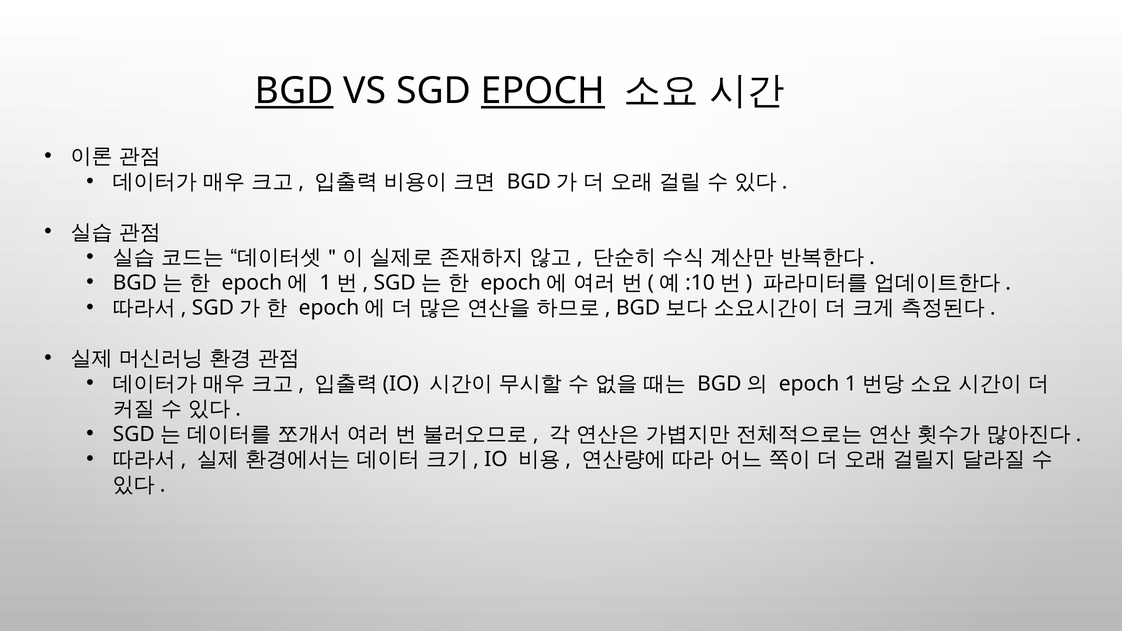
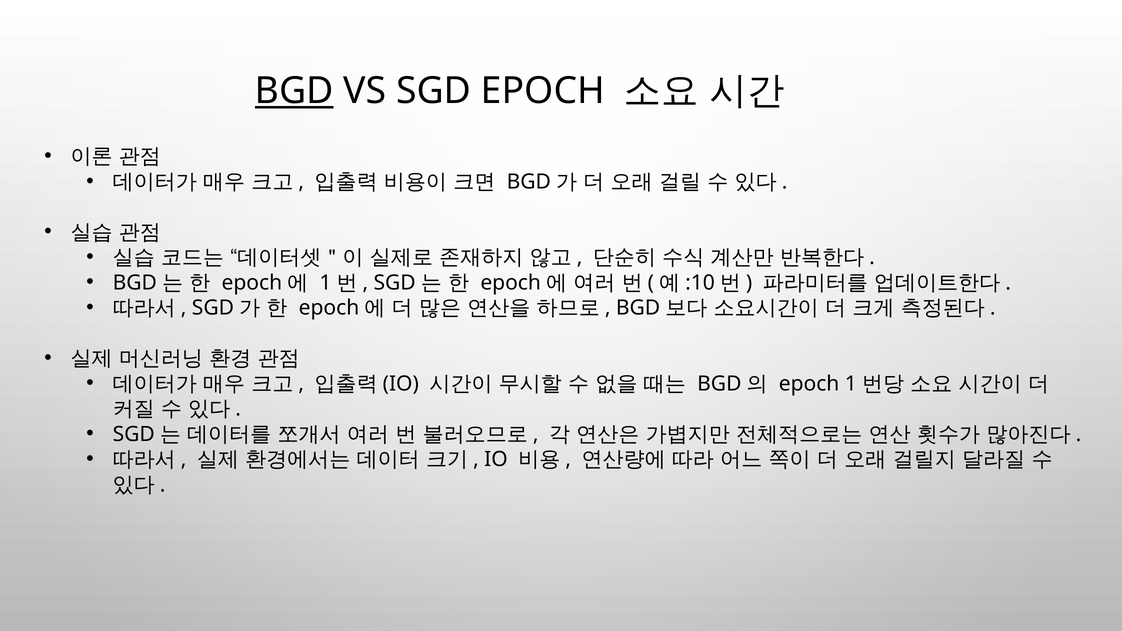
EPOCH at (543, 91) underline: present -> none
